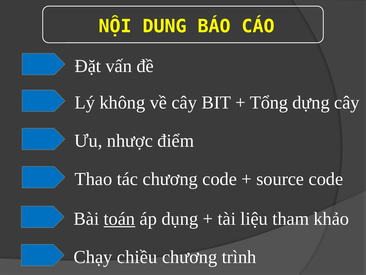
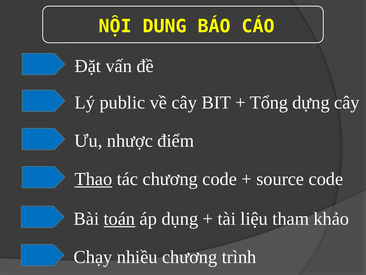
không: không -> public
Thao underline: none -> present
chiều: chiều -> nhiều
